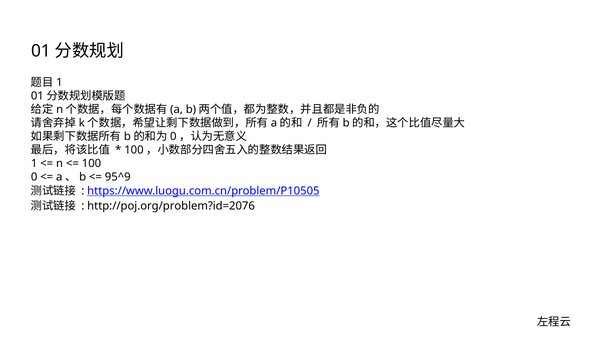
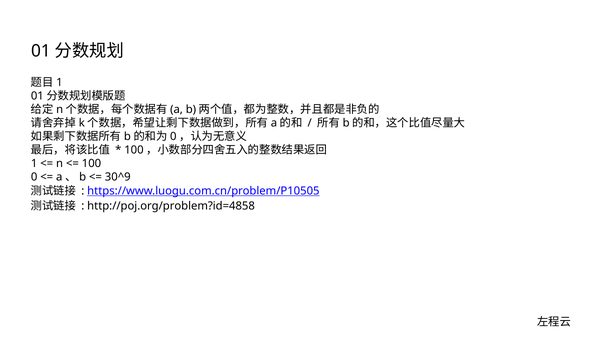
95^9: 95^9 -> 30^9
http://poj.org/problem?id=2076: http://poj.org/problem?id=2076 -> http://poj.org/problem?id=4858
